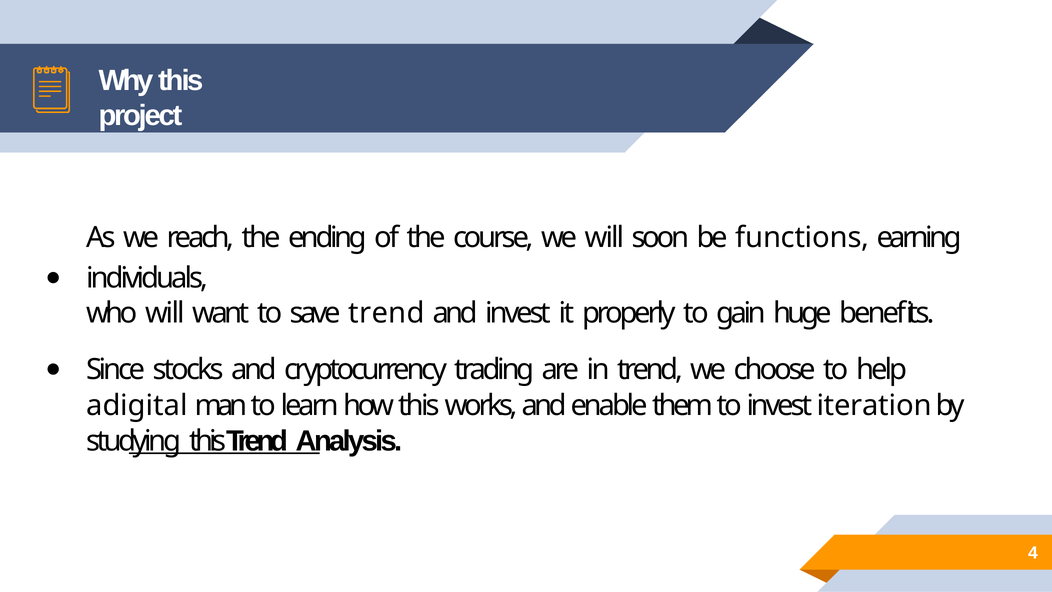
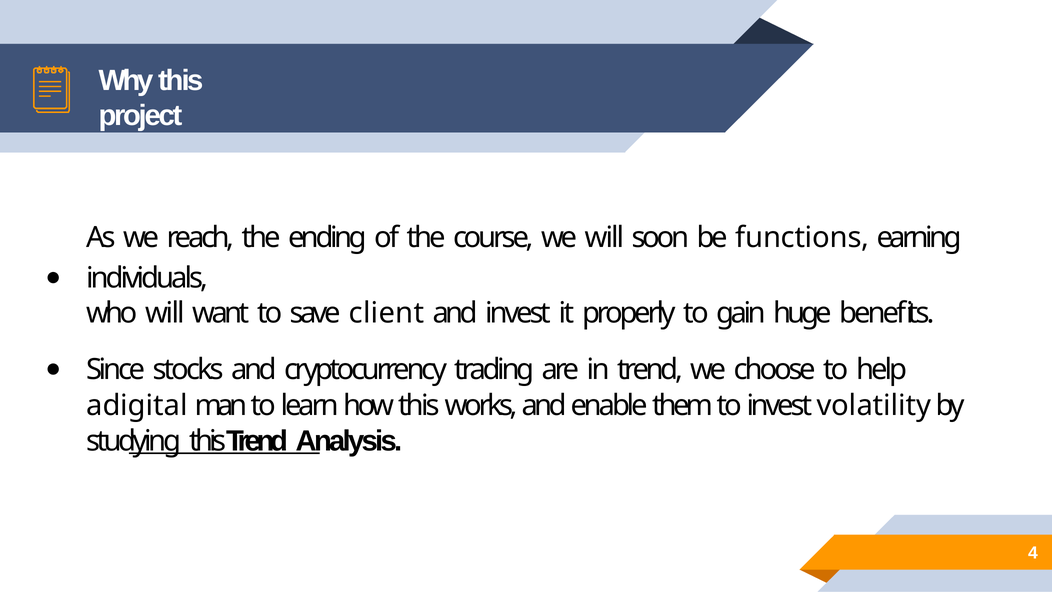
save trend: trend -> client
iteration: iteration -> volatility
